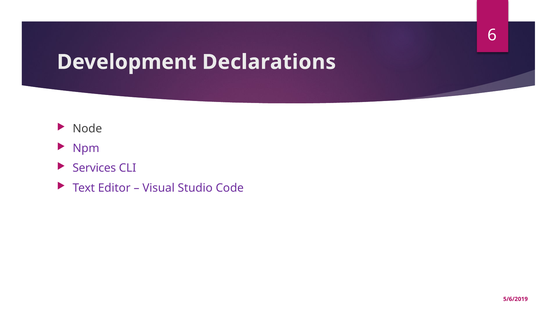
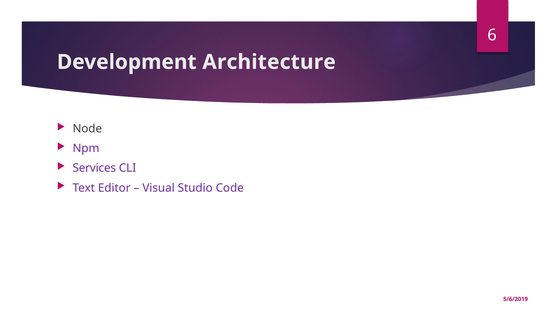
Declarations: Declarations -> Architecture
